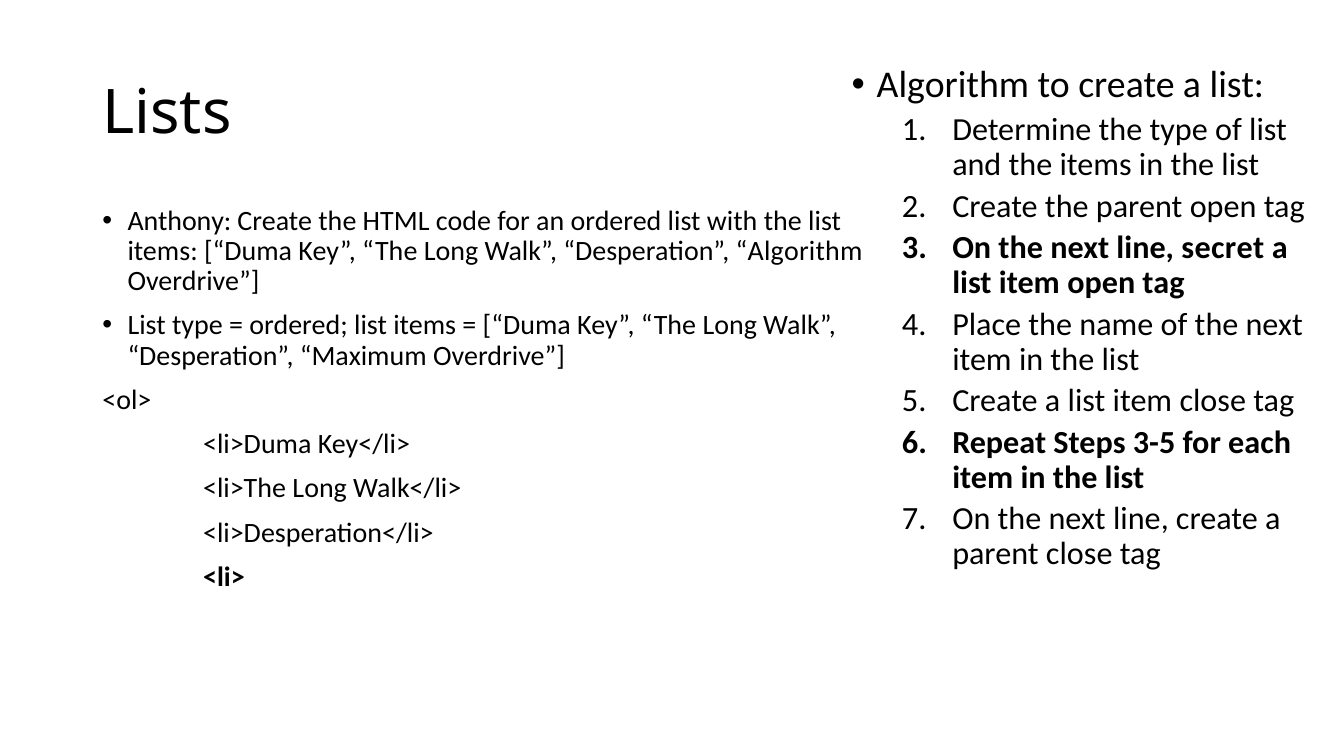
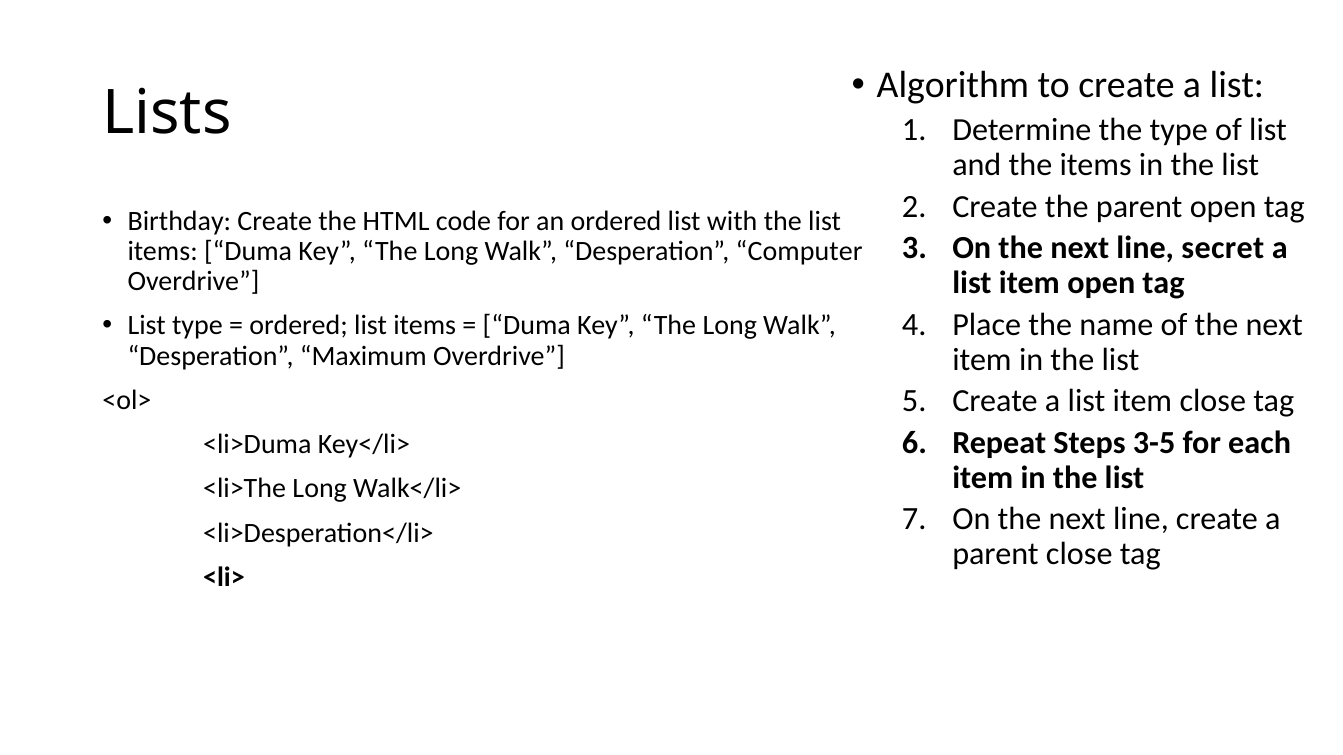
Anthony: Anthony -> Birthday
Desperation Algorithm: Algorithm -> Computer
